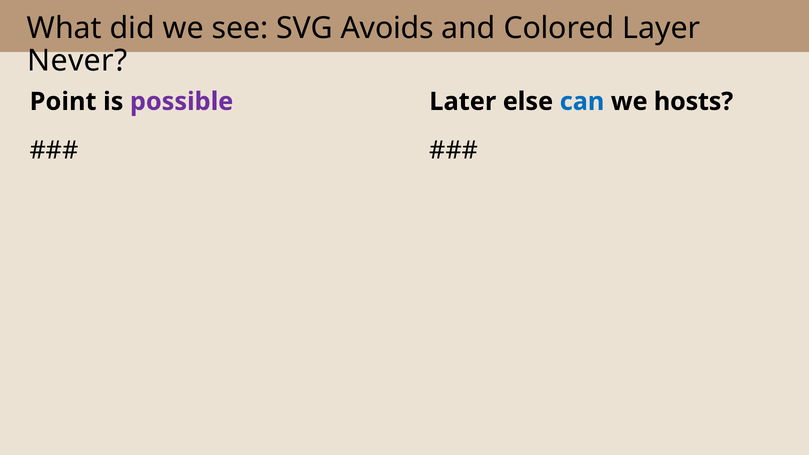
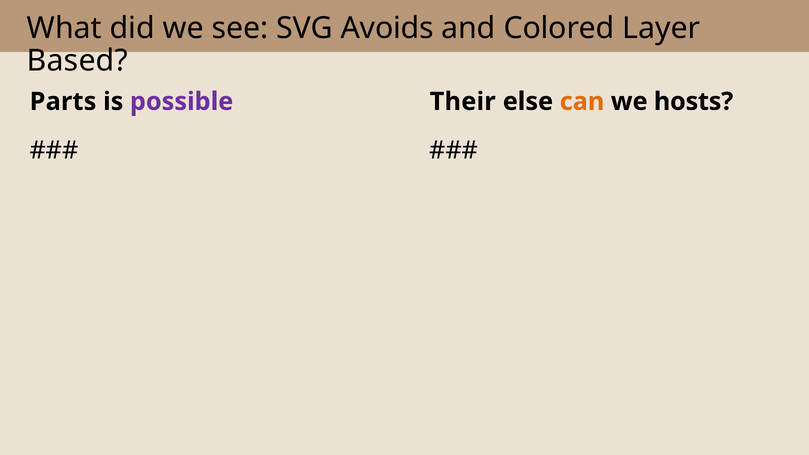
Never: Never -> Based
Point: Point -> Parts
Later: Later -> Their
can colour: blue -> orange
